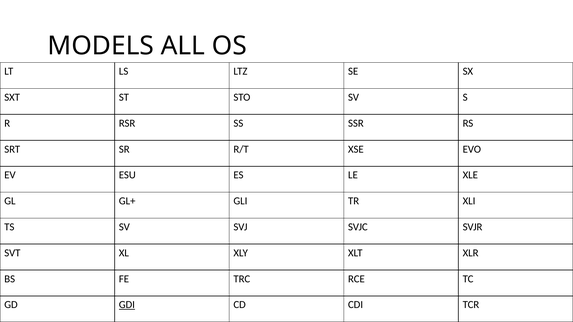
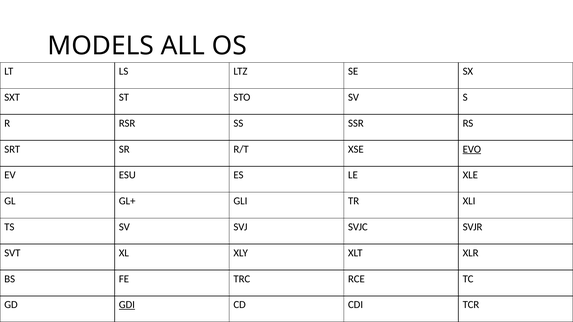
EVO underline: none -> present
